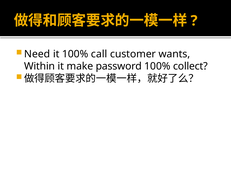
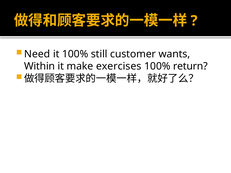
call: call -> still
password: password -> exercises
collect: collect -> return
